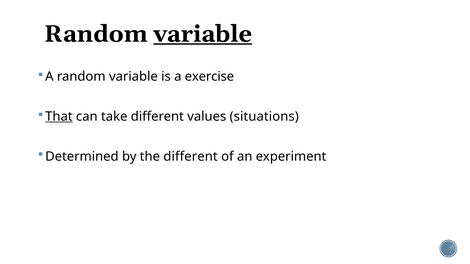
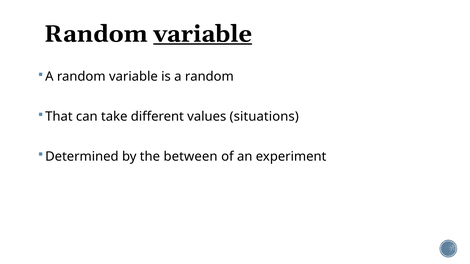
is a exercise: exercise -> random
That underline: present -> none
the different: different -> between
